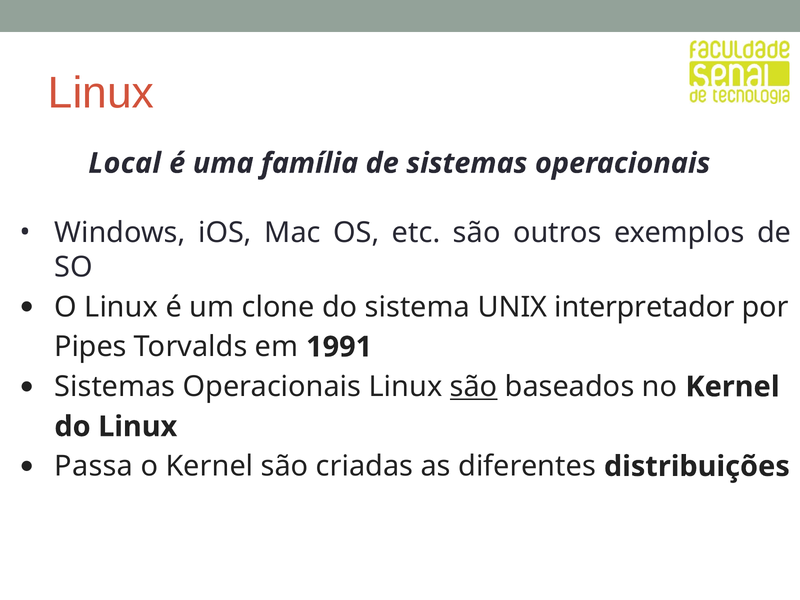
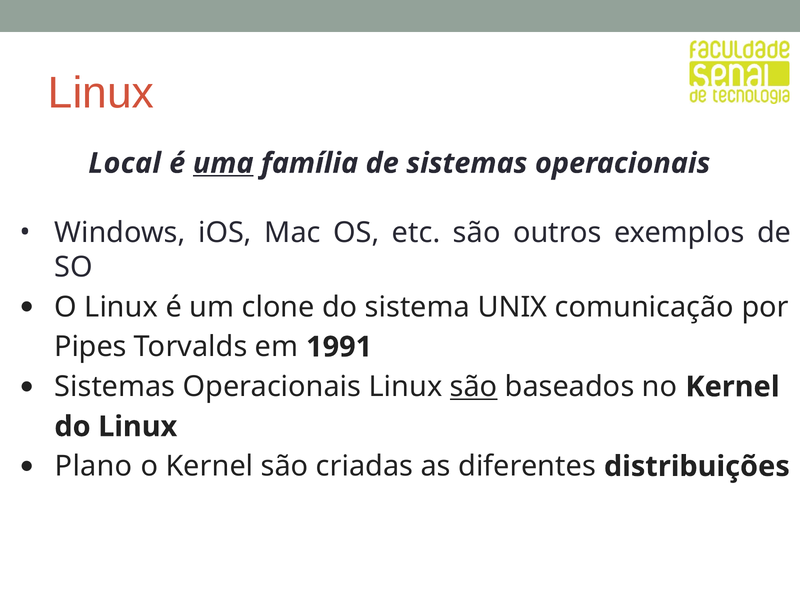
uma underline: none -> present
interpretador: interpretador -> comunicação
Passa: Passa -> Plano
